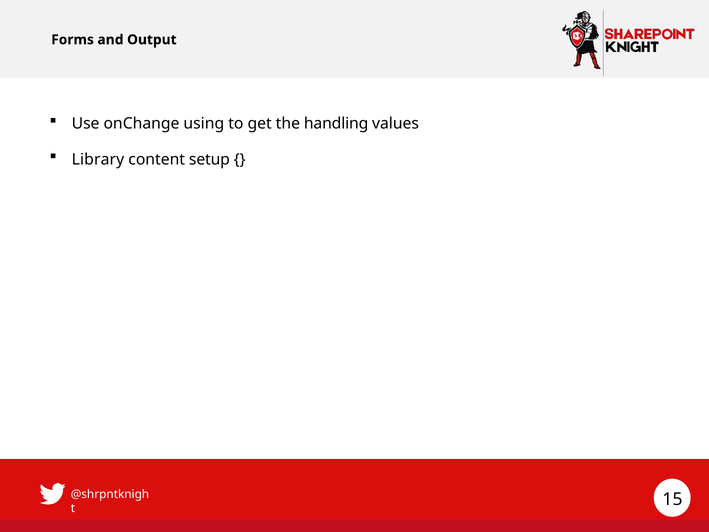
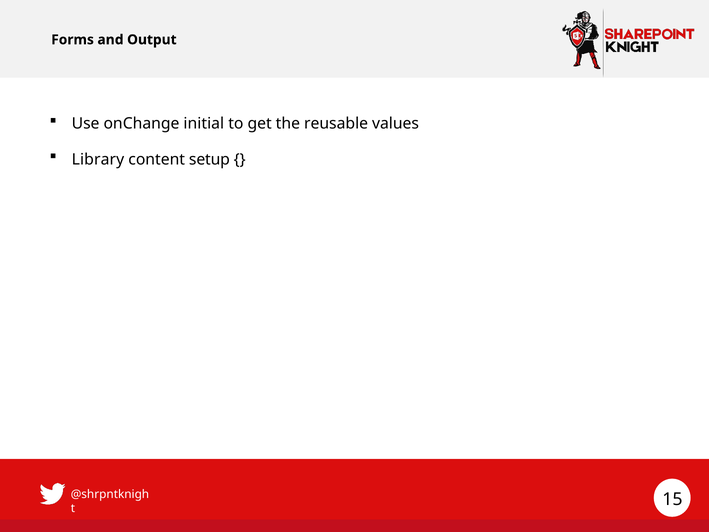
using: using -> initial
handling: handling -> reusable
